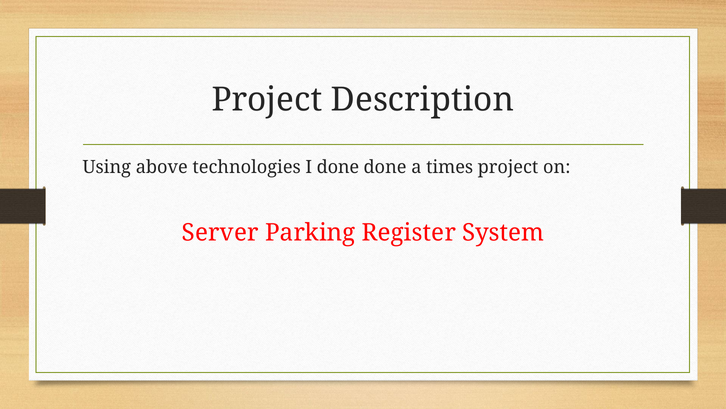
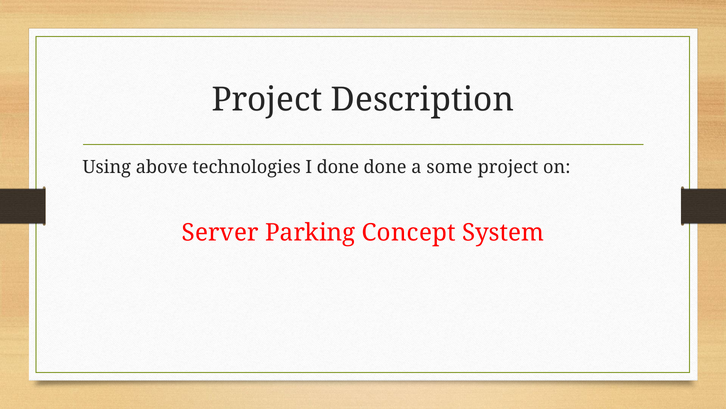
times: times -> some
Register: Register -> Concept
